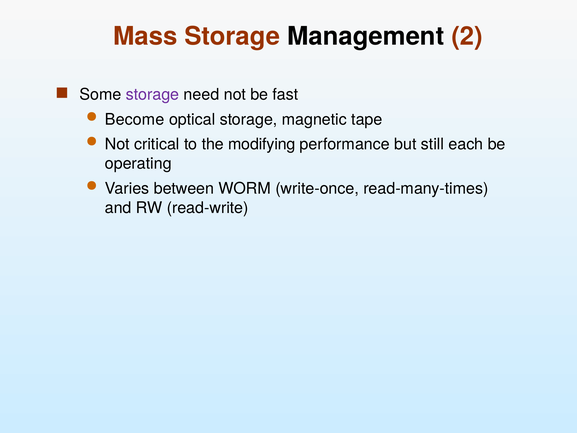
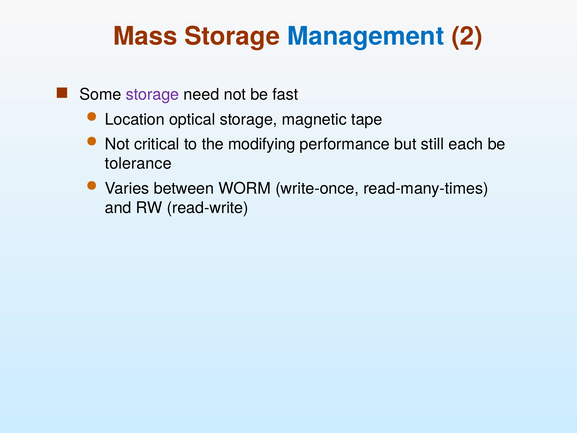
Management colour: black -> blue
Become: Become -> Location
operating: operating -> tolerance
